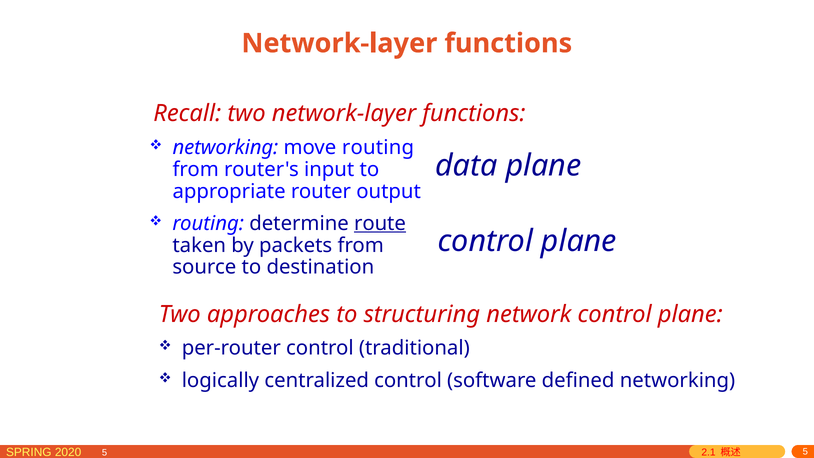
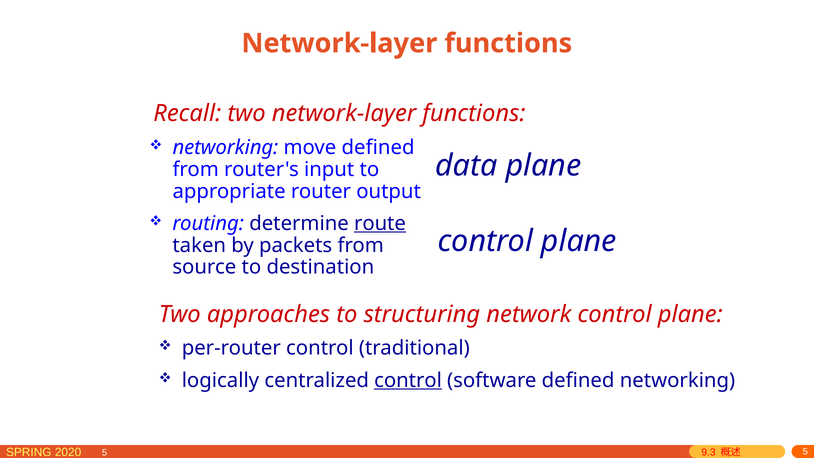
move routing: routing -> defined
control at (408, 380) underline: none -> present
2.1: 2.1 -> 9.3
